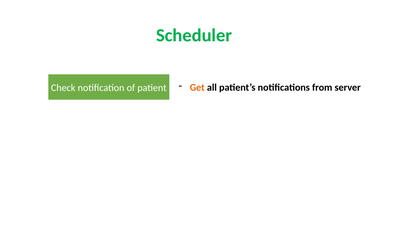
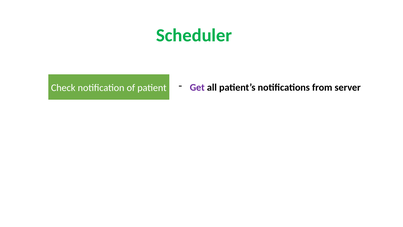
Get colour: orange -> purple
